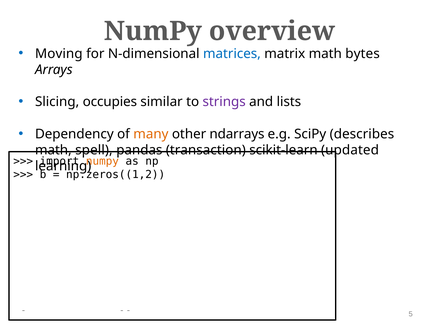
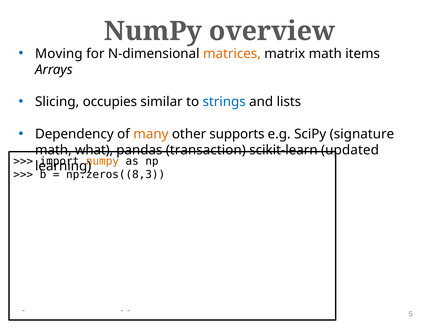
matrices colour: blue -> orange
bytes: bytes -> items
strings colour: purple -> blue
ndarrays: ndarrays -> supports
describes: describes -> signature
spell: spell -> what
np.zeros((1,2: np.zeros((1,2 -> np.zeros((8,3
